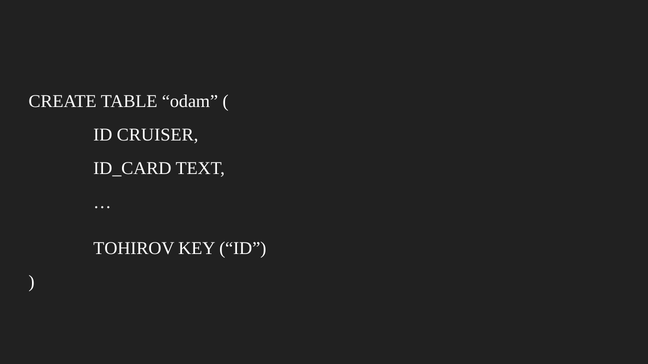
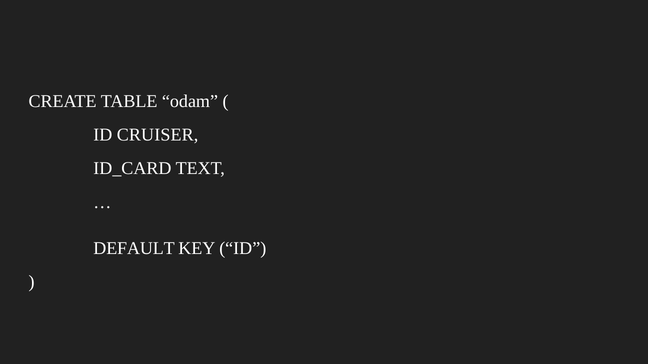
TOHIROV: TOHIROV -> DEFAULT
